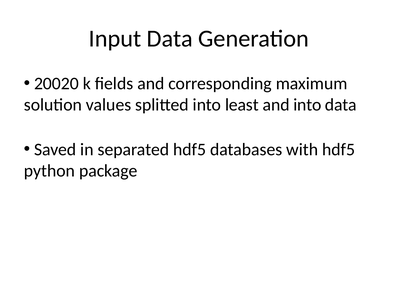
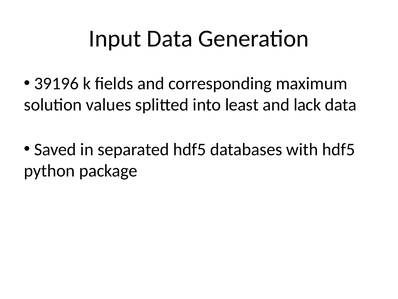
20020: 20020 -> 39196
and into: into -> lack
